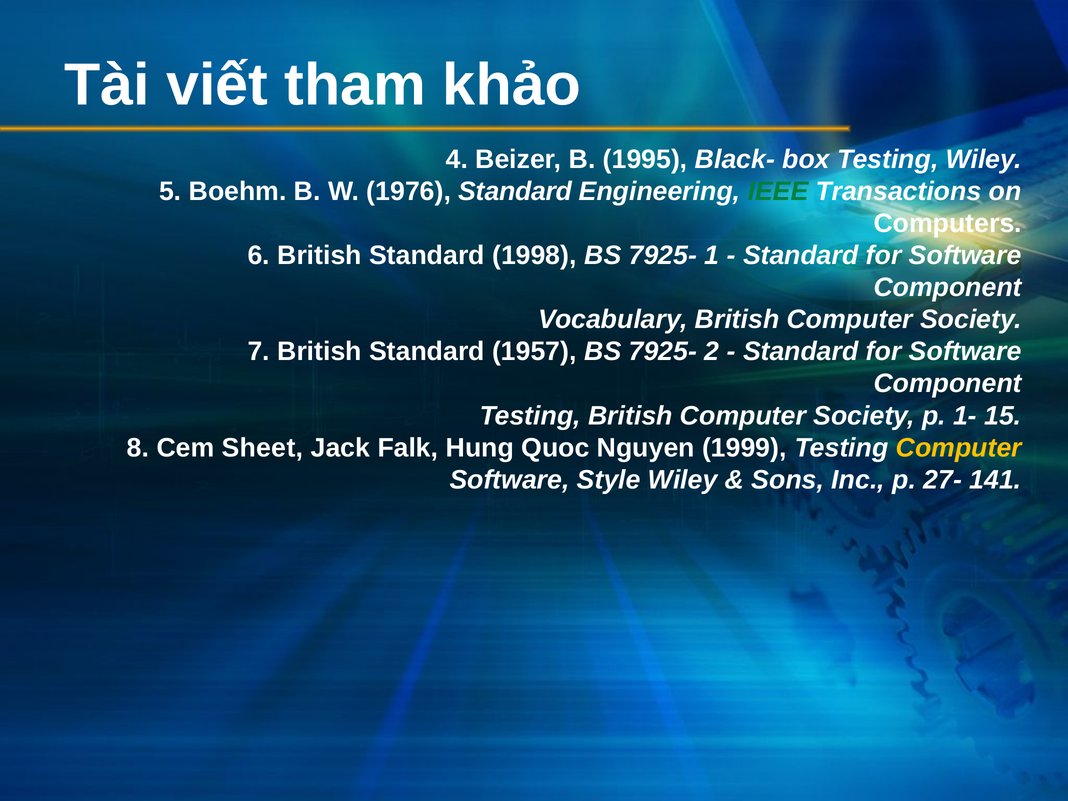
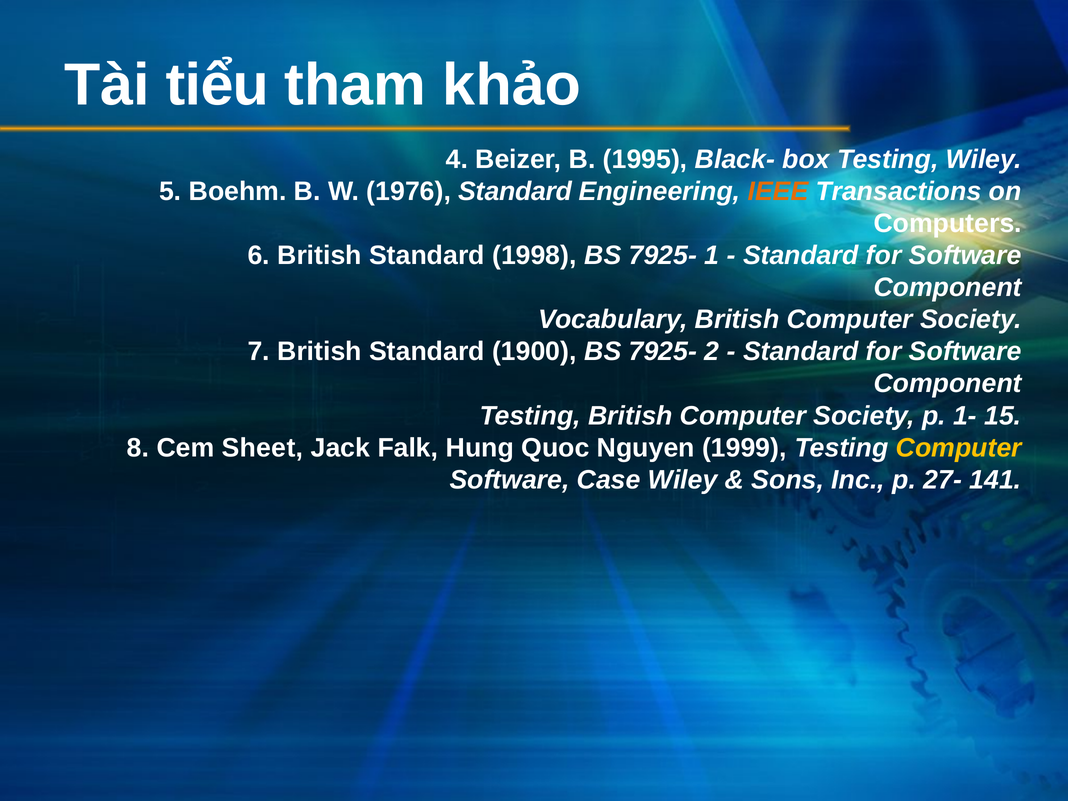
viết: viết -> tiểu
IEEE colour: green -> orange
1957: 1957 -> 1900
Style: Style -> Case
